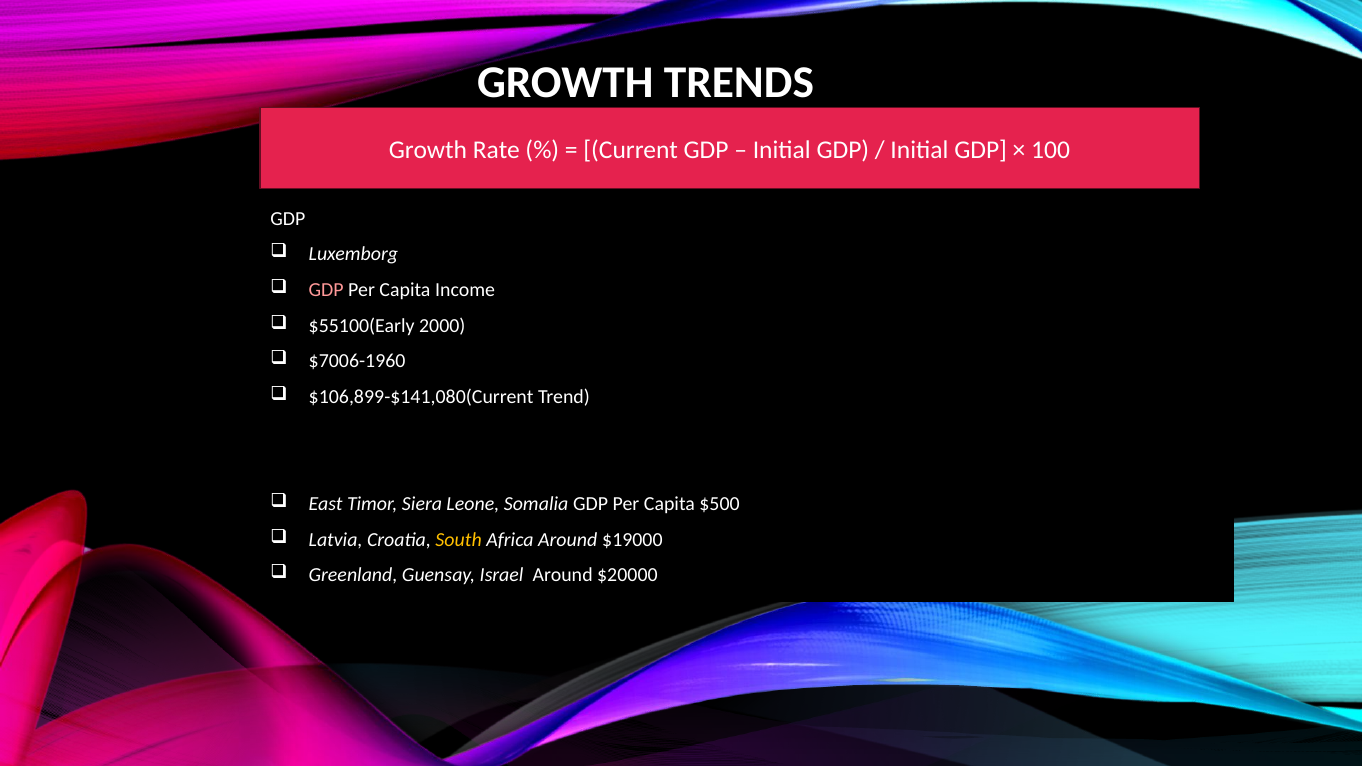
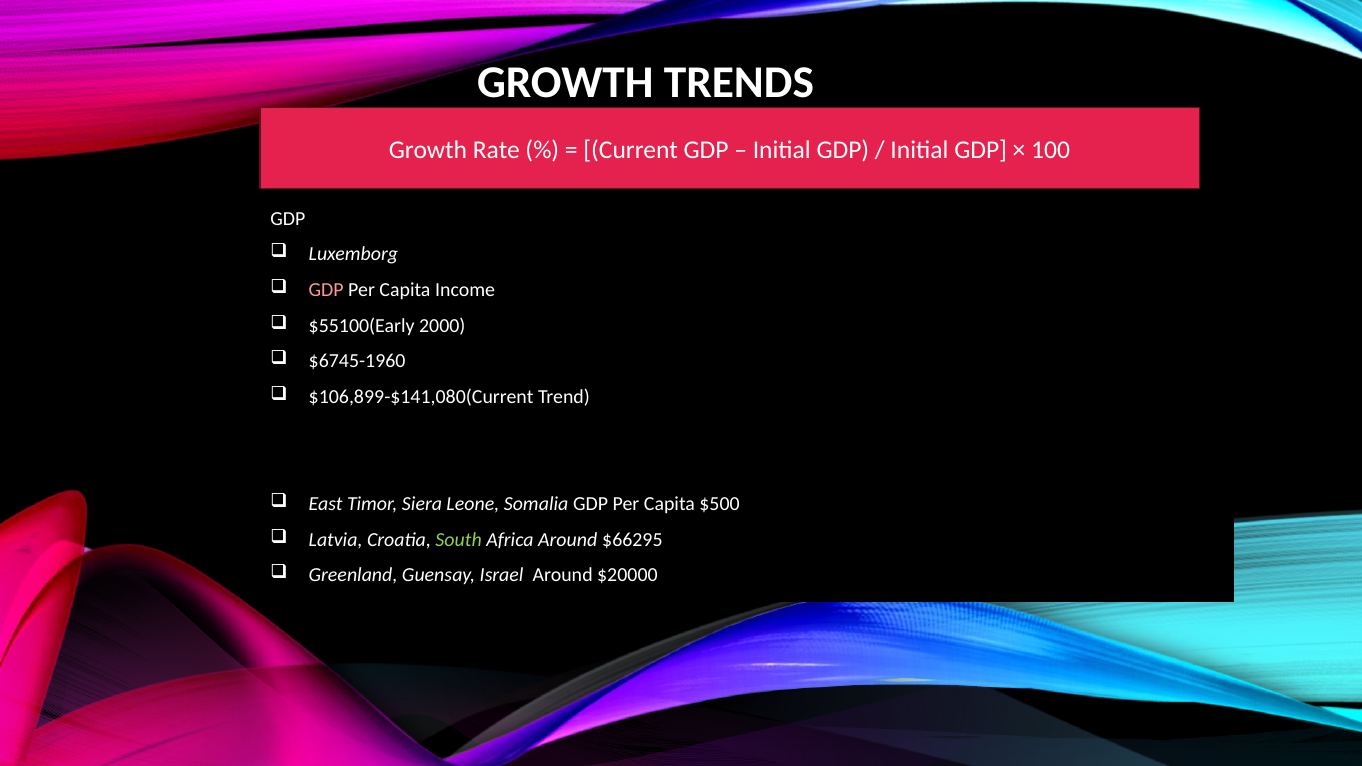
$7006-1960: $7006-1960 -> $6745-1960
South colour: yellow -> light green
$19000: $19000 -> $66295
